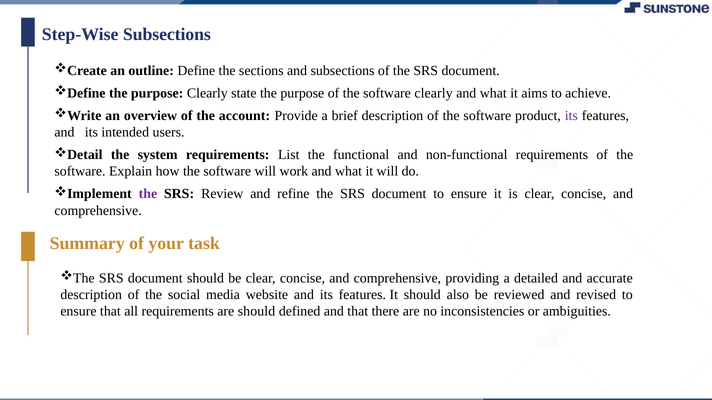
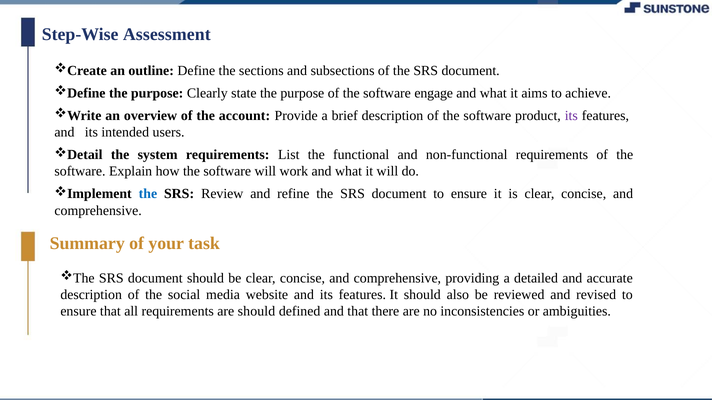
Step-Wise Subsections: Subsections -> Assessment
software clearly: clearly -> engage
the at (148, 194) colour: purple -> blue
